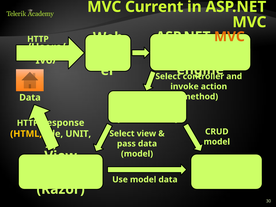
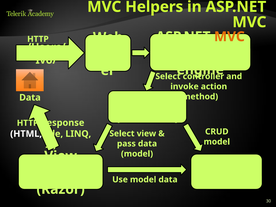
Current: Current -> Helpers
HTML colour: yellow -> white
UNIT: UNIT -> LINQ
